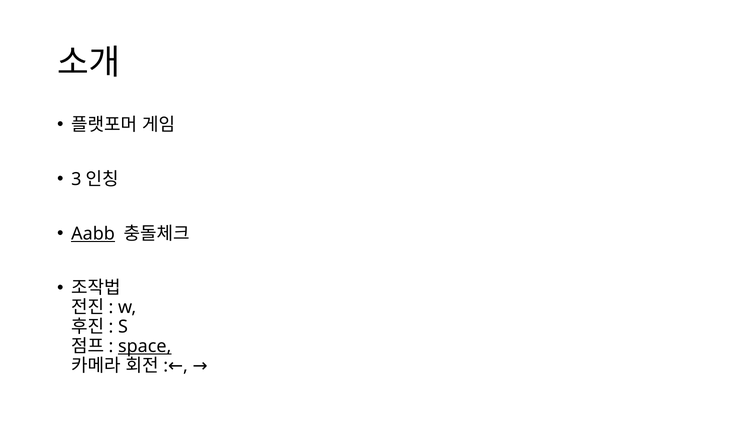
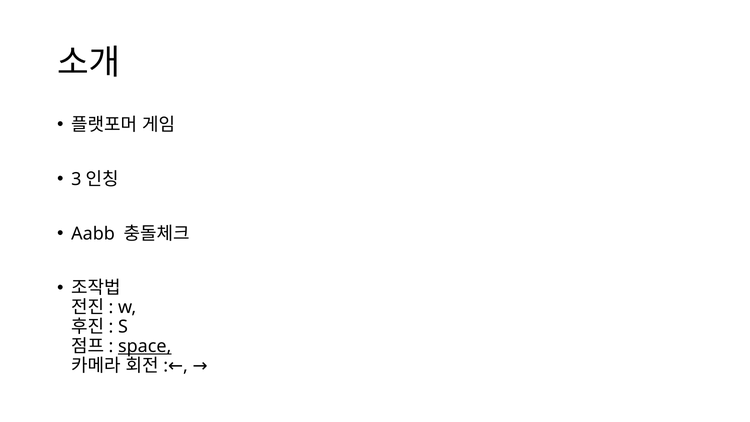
Aabb underline: present -> none
